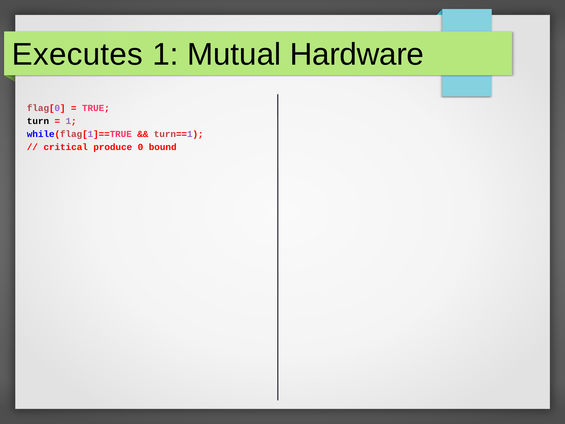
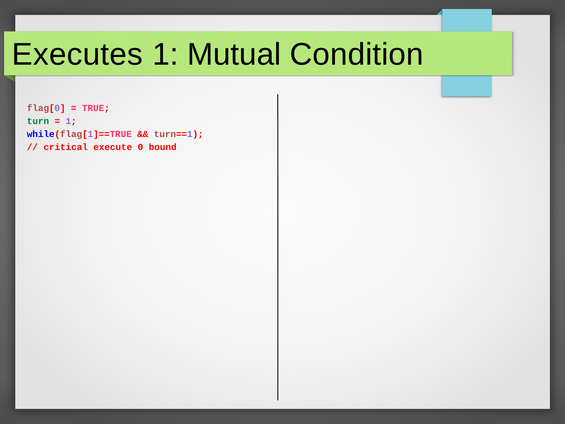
Hardware: Hardware -> Condition
turn colour: black -> green
produce: produce -> execute
